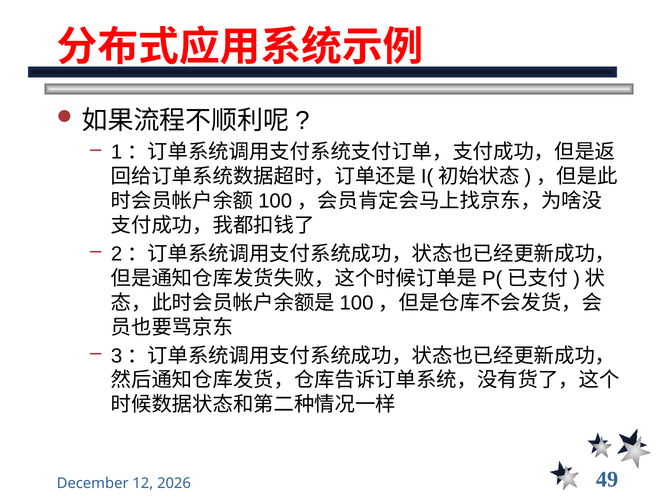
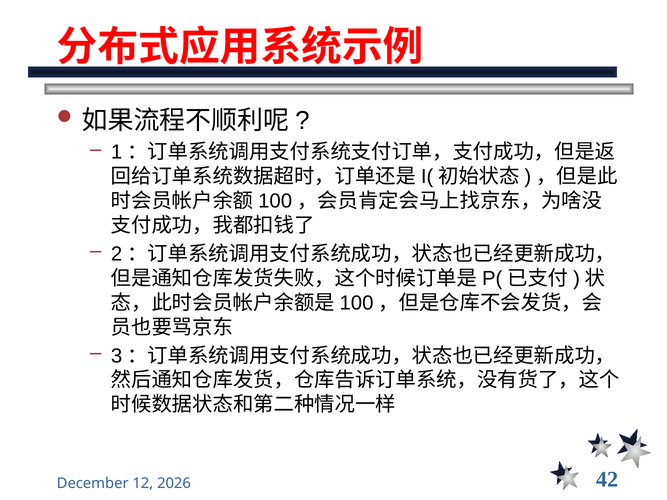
49: 49 -> 42
